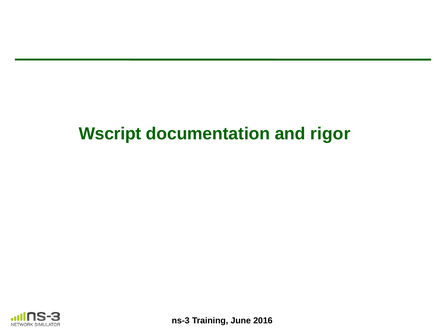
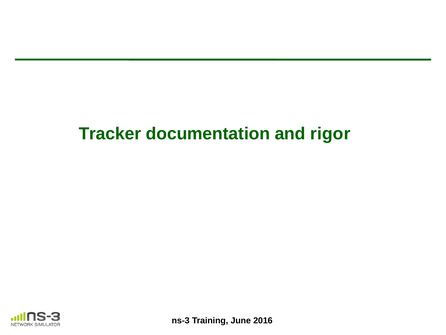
Wscript: Wscript -> Tracker
